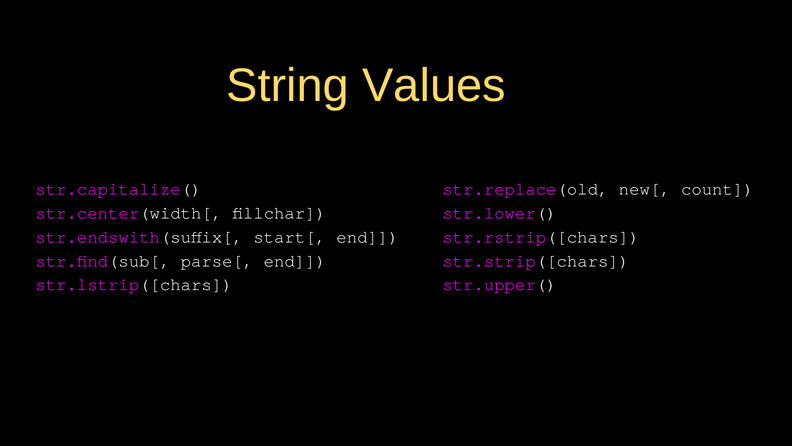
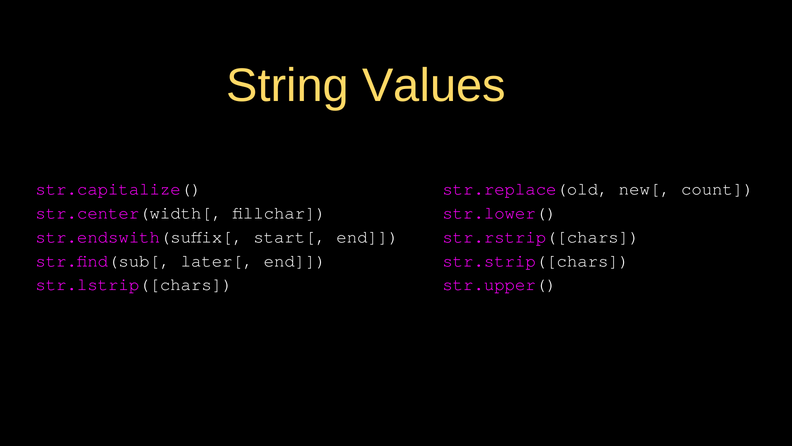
parse[: parse[ -> later[
